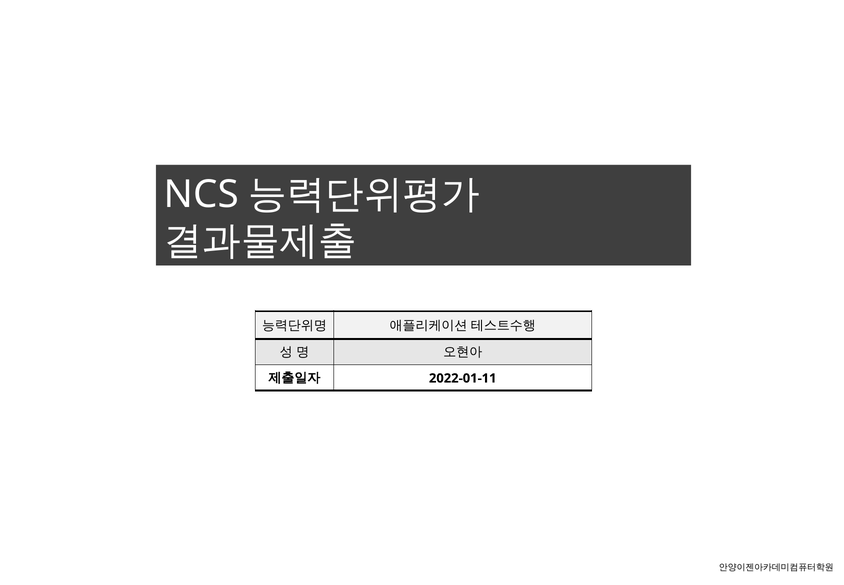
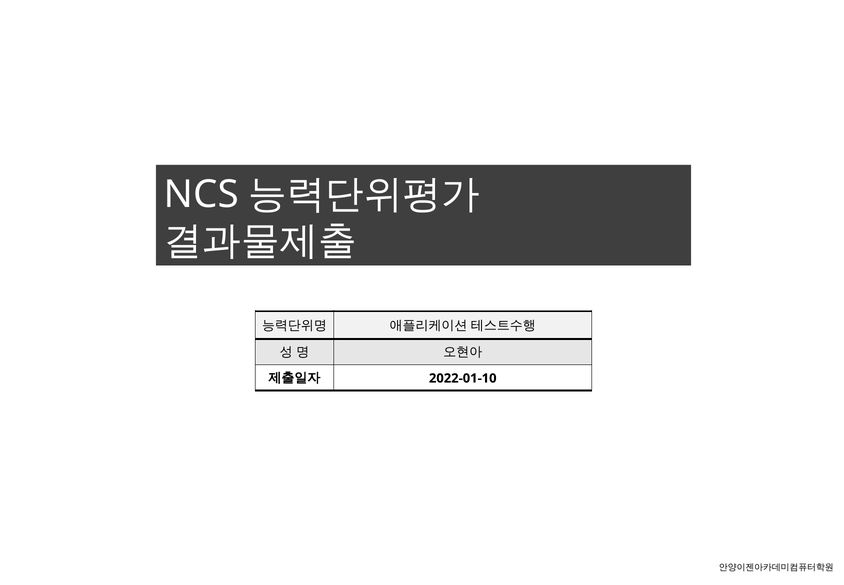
2022-01-11: 2022-01-11 -> 2022-01-10
